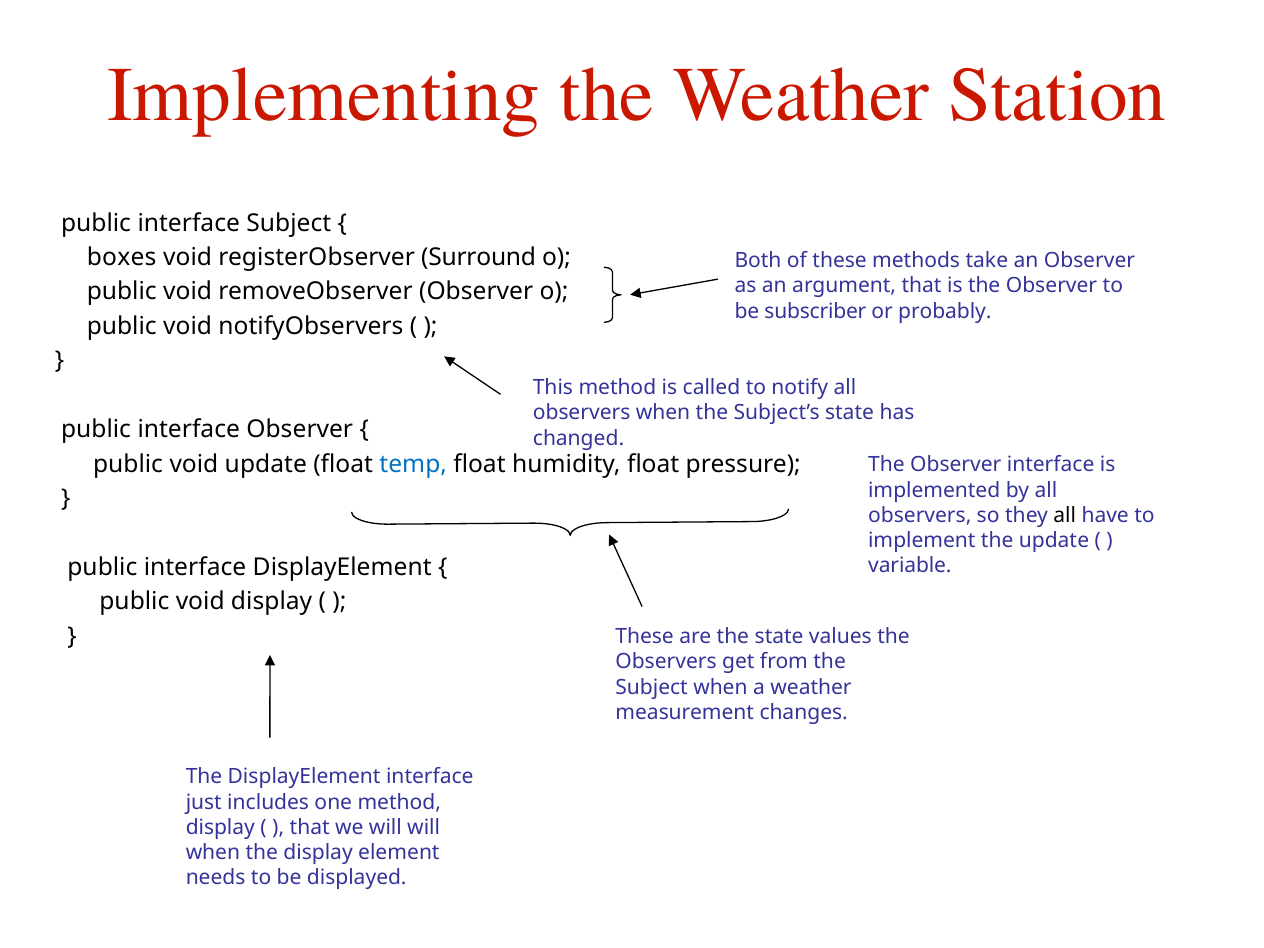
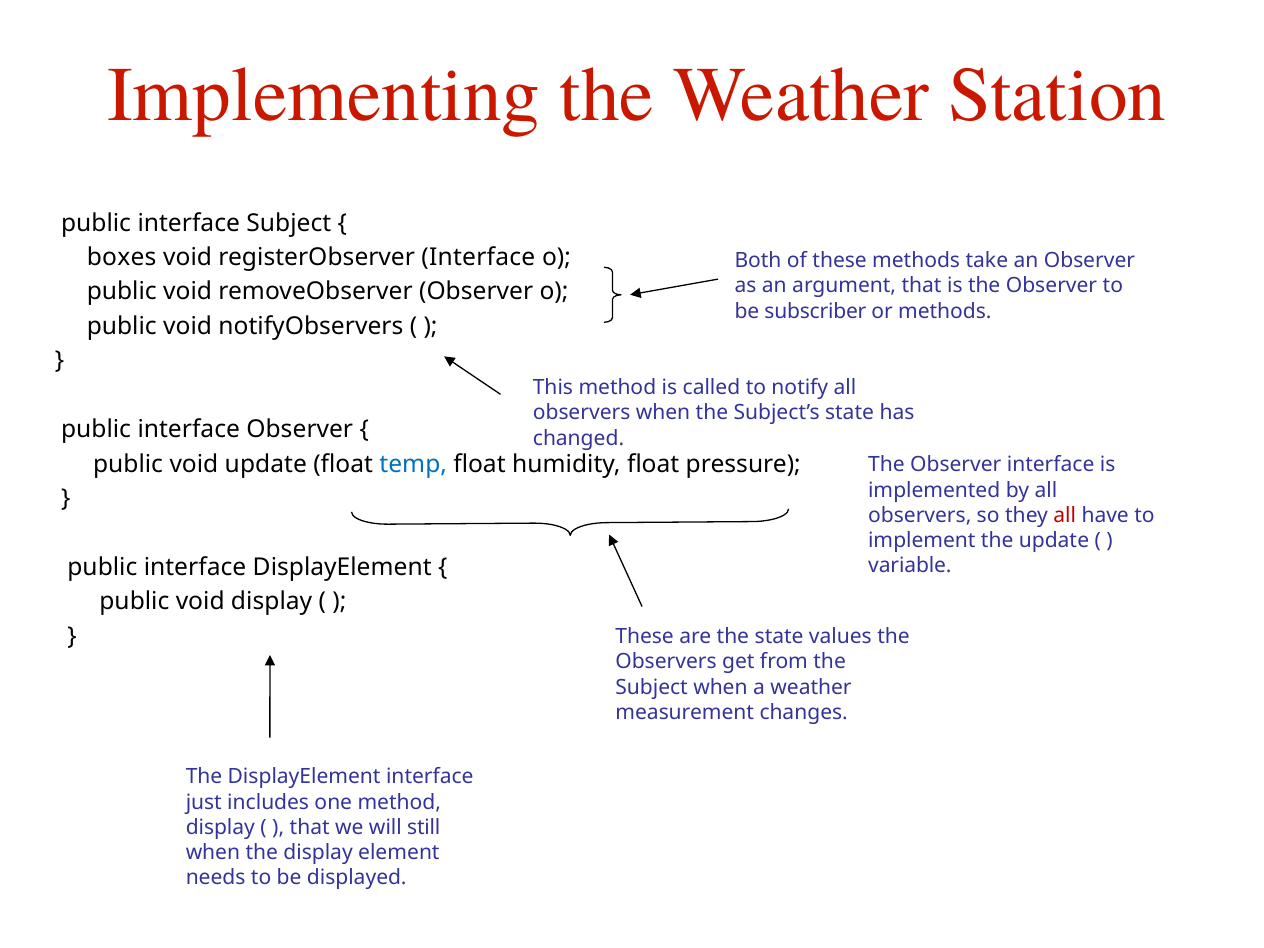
registerObserver Surround: Surround -> Interface
or probably: probably -> methods
all at (1065, 515) colour: black -> red
will will: will -> still
